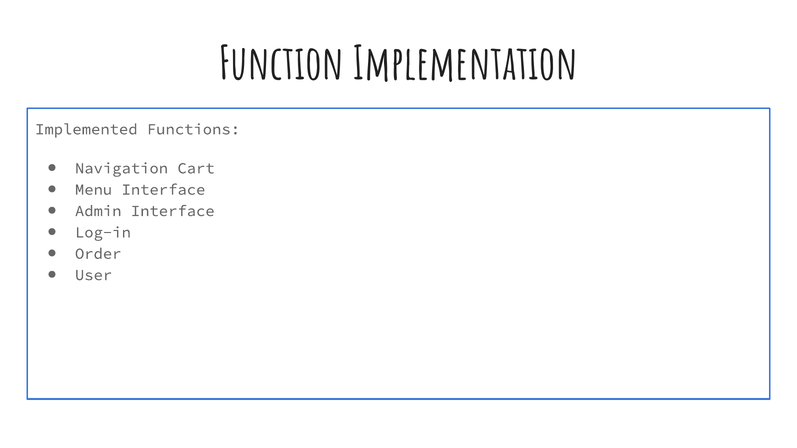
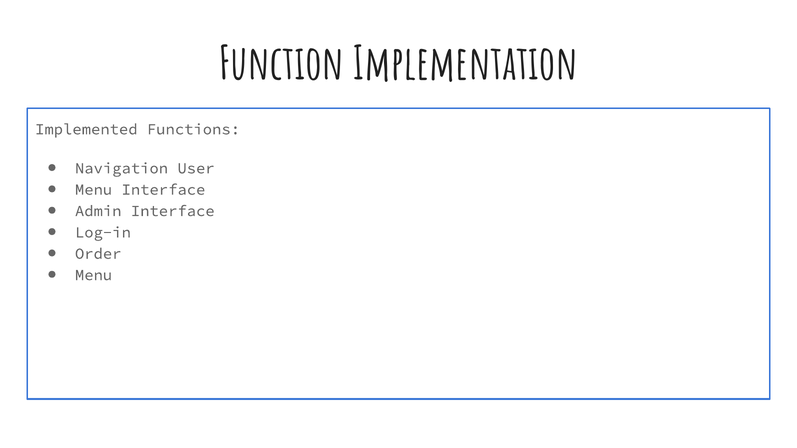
Cart: Cart -> User
User at (94, 275): User -> Menu
